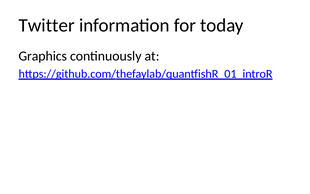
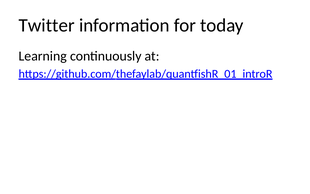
Graphics: Graphics -> Learning
